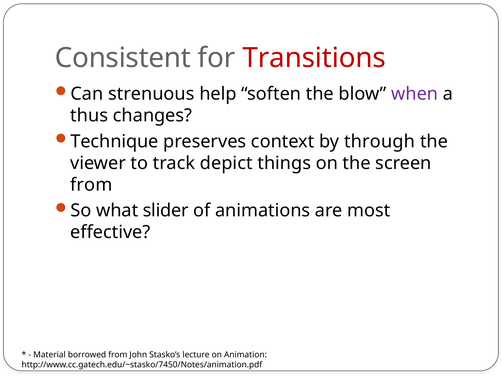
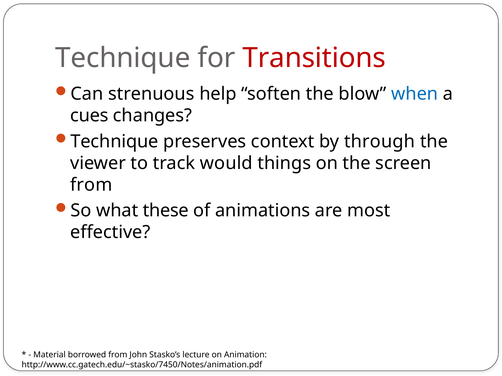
Consistent at (123, 58): Consistent -> Technique
when colour: purple -> blue
thus: thus -> cues
depict: depict -> would
slider: slider -> these
